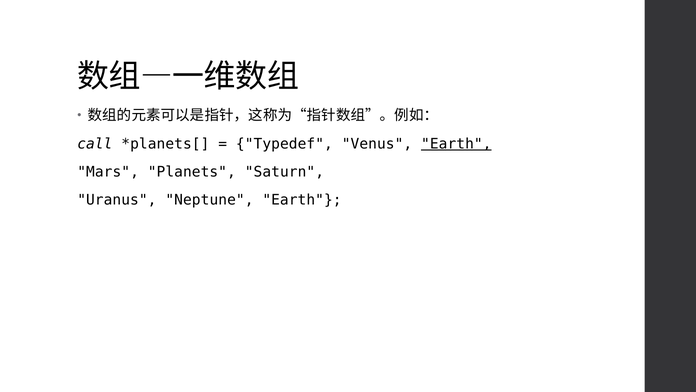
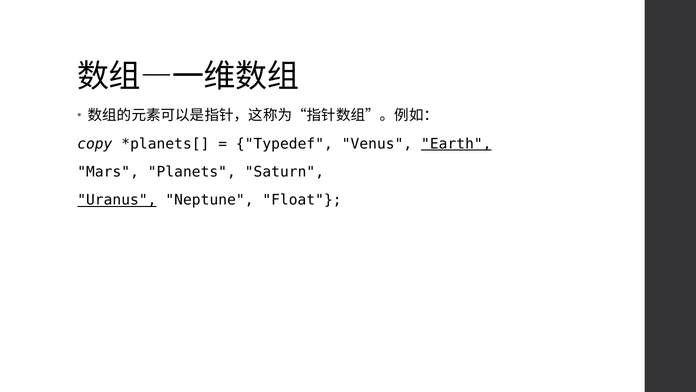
call: call -> copy
Uranus underline: none -> present
Neptune Earth: Earth -> Float
